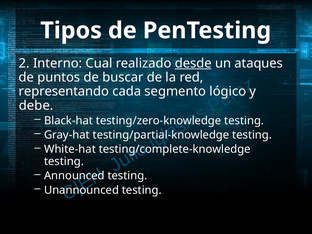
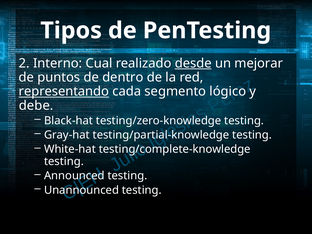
ataques: ataques -> mejorar
buscar: buscar -> dentro
representando underline: none -> present
